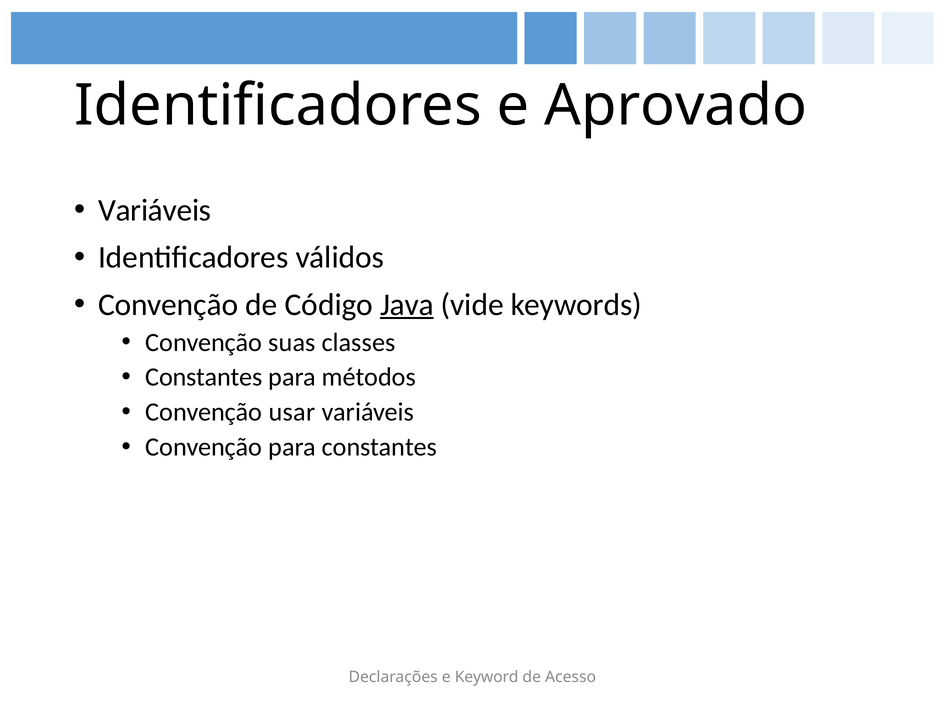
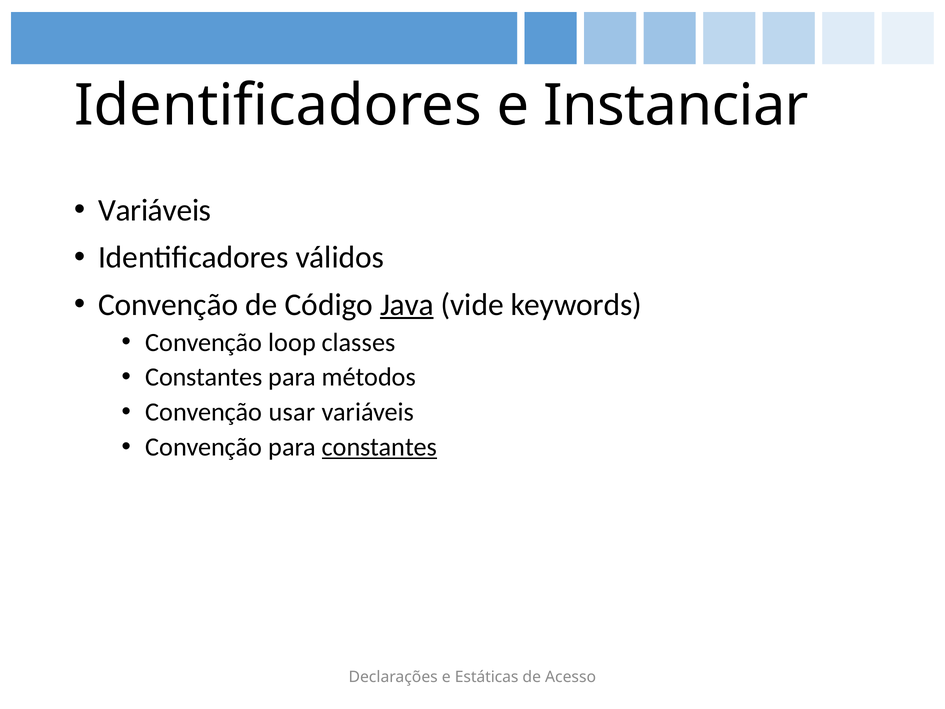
Aprovado: Aprovado -> Instanciar
suas: suas -> loop
constantes at (379, 447) underline: none -> present
Keyword: Keyword -> Estáticas
